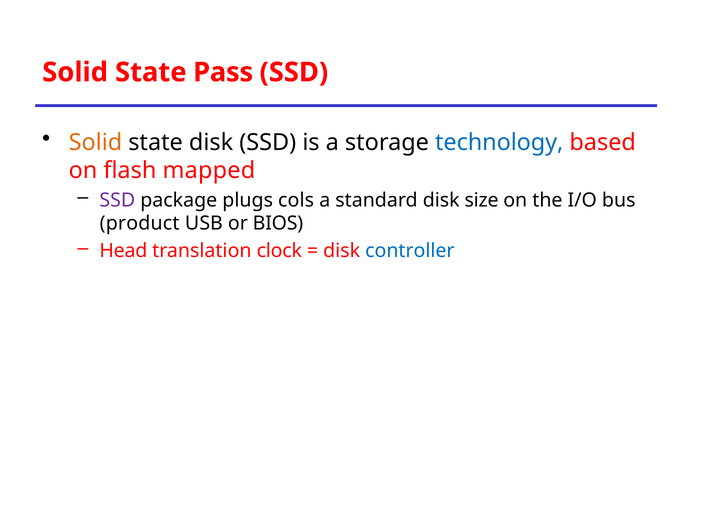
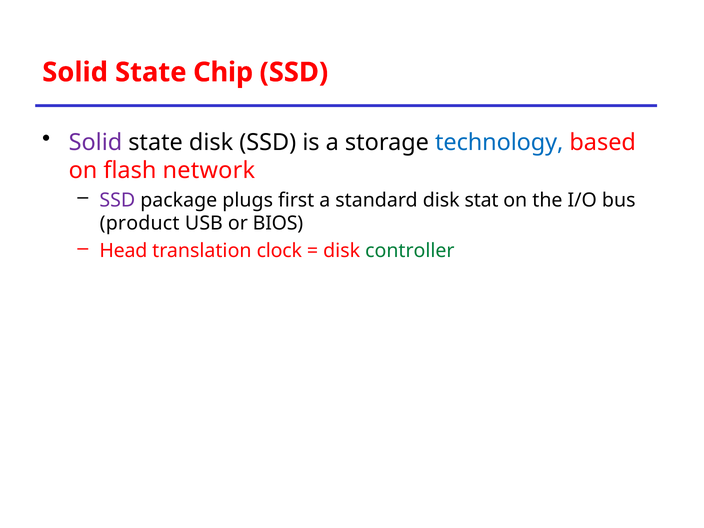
Pass: Pass -> Chip
Solid at (95, 142) colour: orange -> purple
mapped: mapped -> network
cols: cols -> first
size: size -> stat
controller colour: blue -> green
